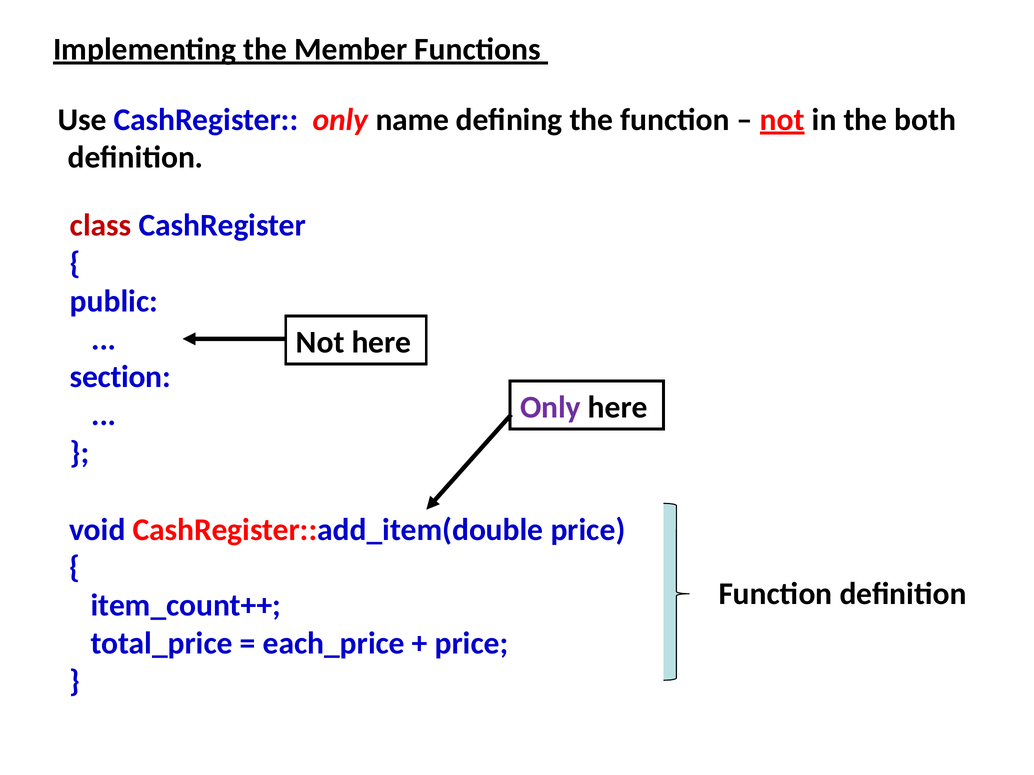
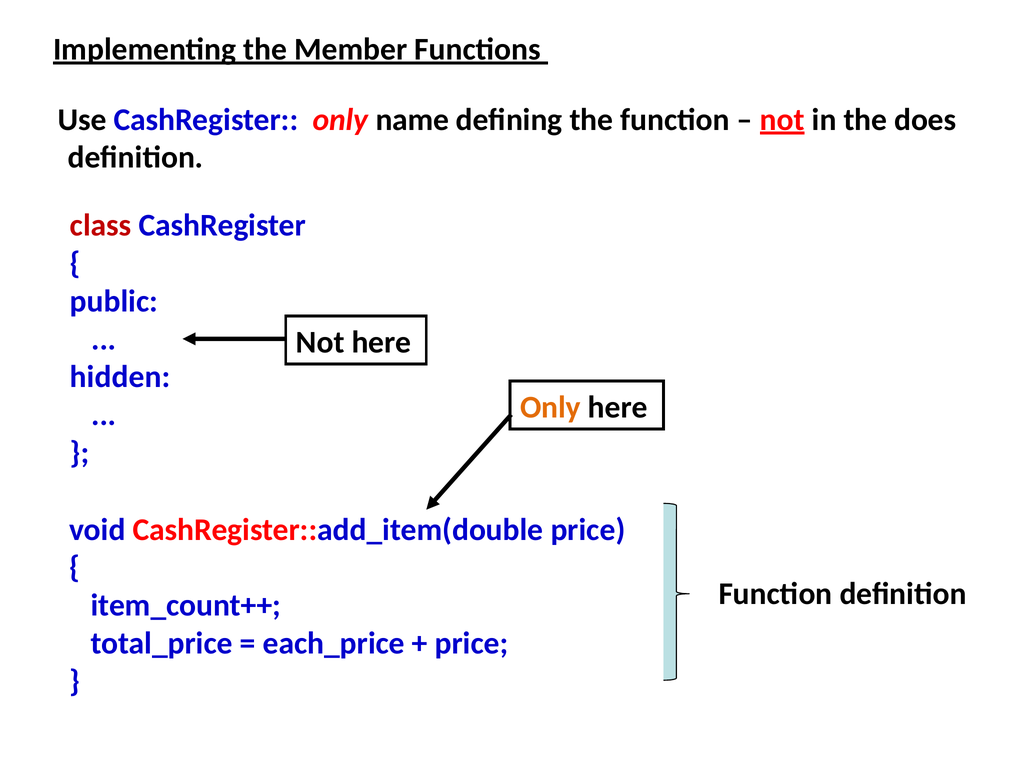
both: both -> does
section: section -> hidden
Only at (550, 407) colour: purple -> orange
